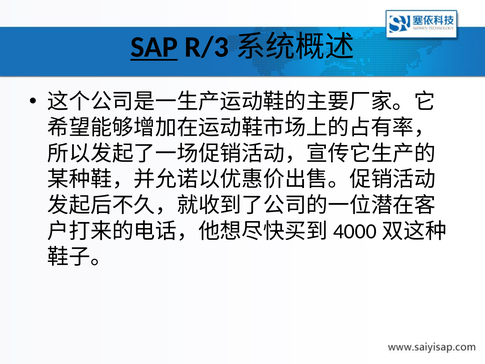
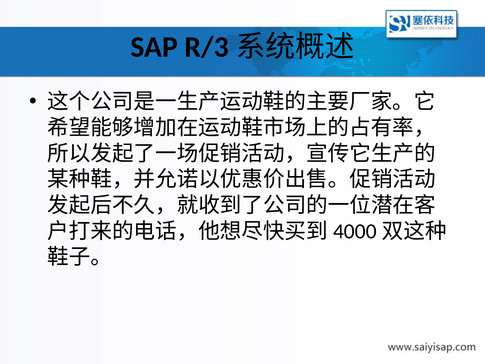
SAP underline: present -> none
